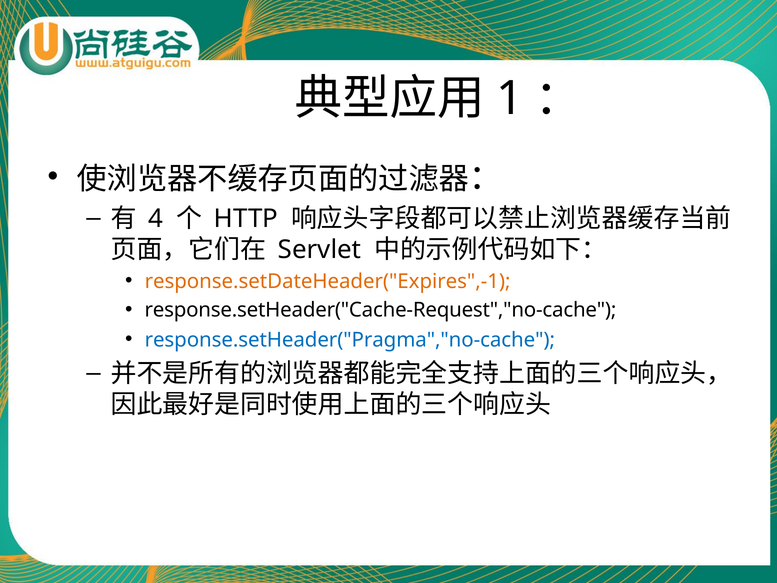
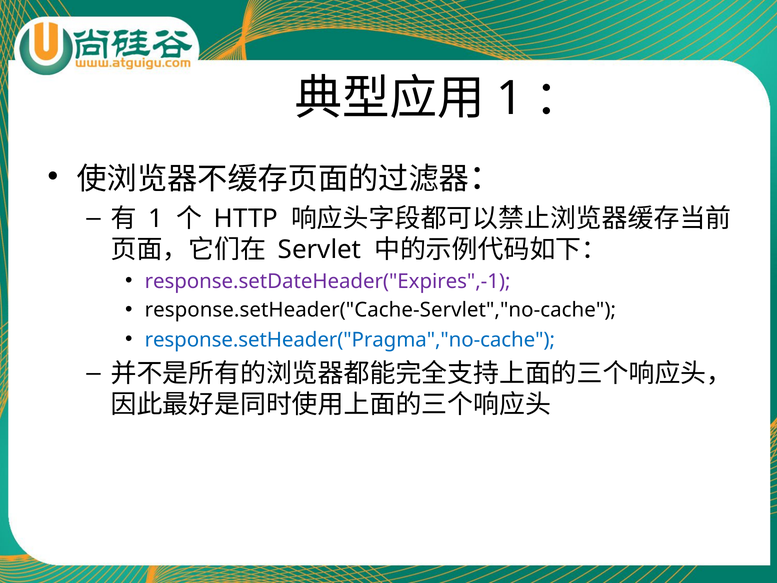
4 at (156, 218): 4 -> 1
response.setDateHeader("Expires",-1 colour: orange -> purple
response.setHeader("Cache-Request","no-cache: response.setHeader("Cache-Request","no-cache -> response.setHeader("Cache-Servlet","no-cache
